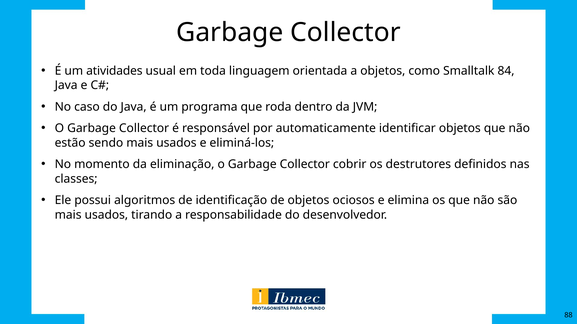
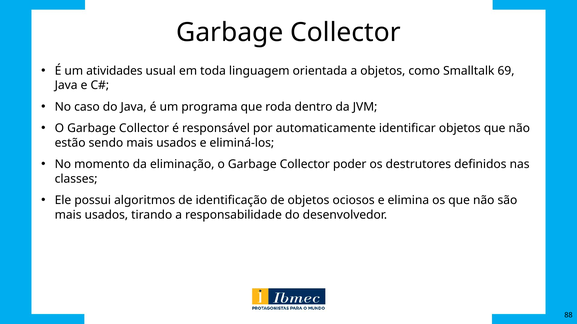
84: 84 -> 69
cobrir: cobrir -> poder
